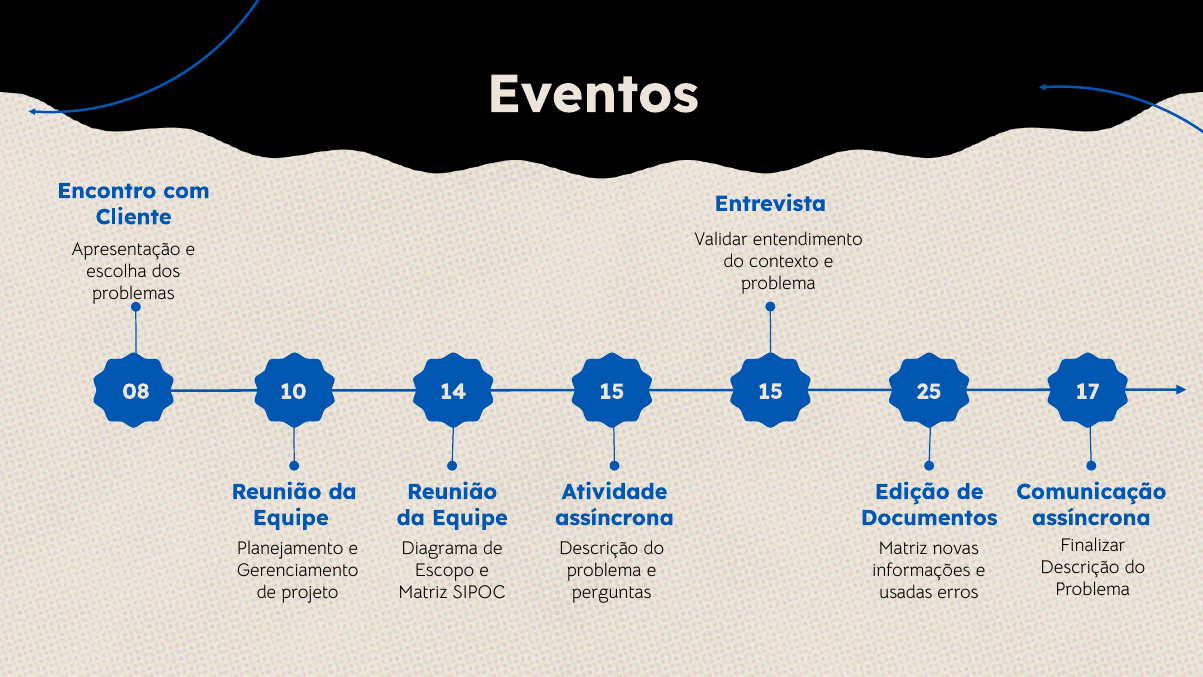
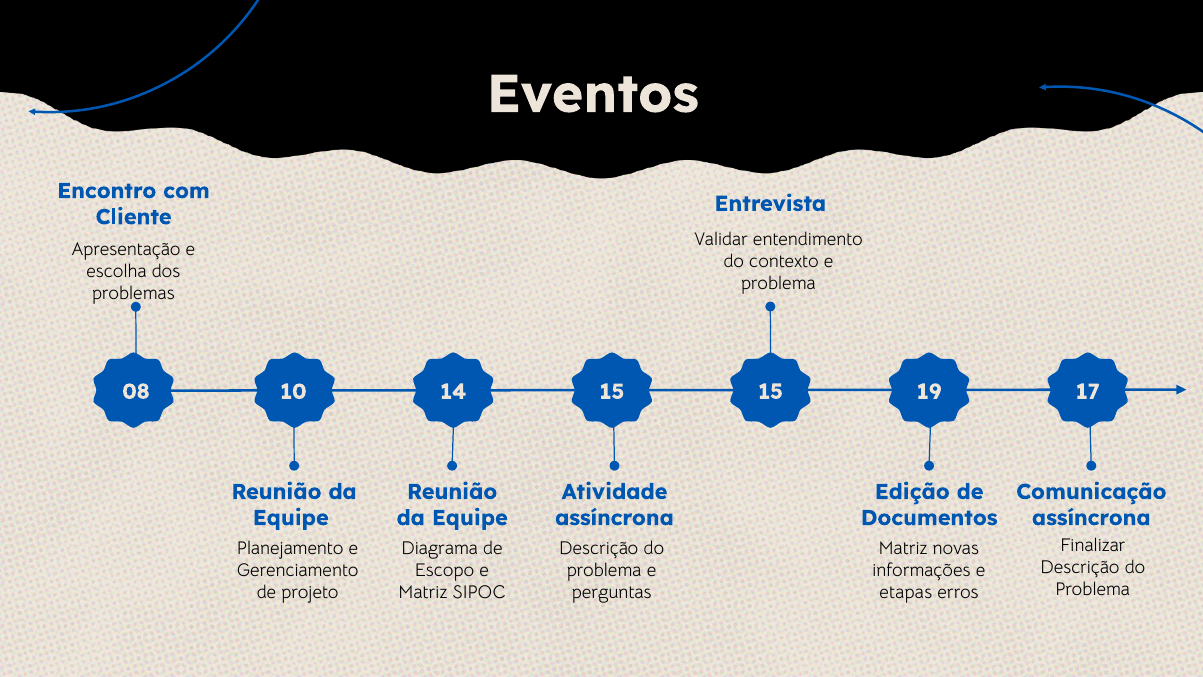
25: 25 -> 19
usadas: usadas -> etapas
